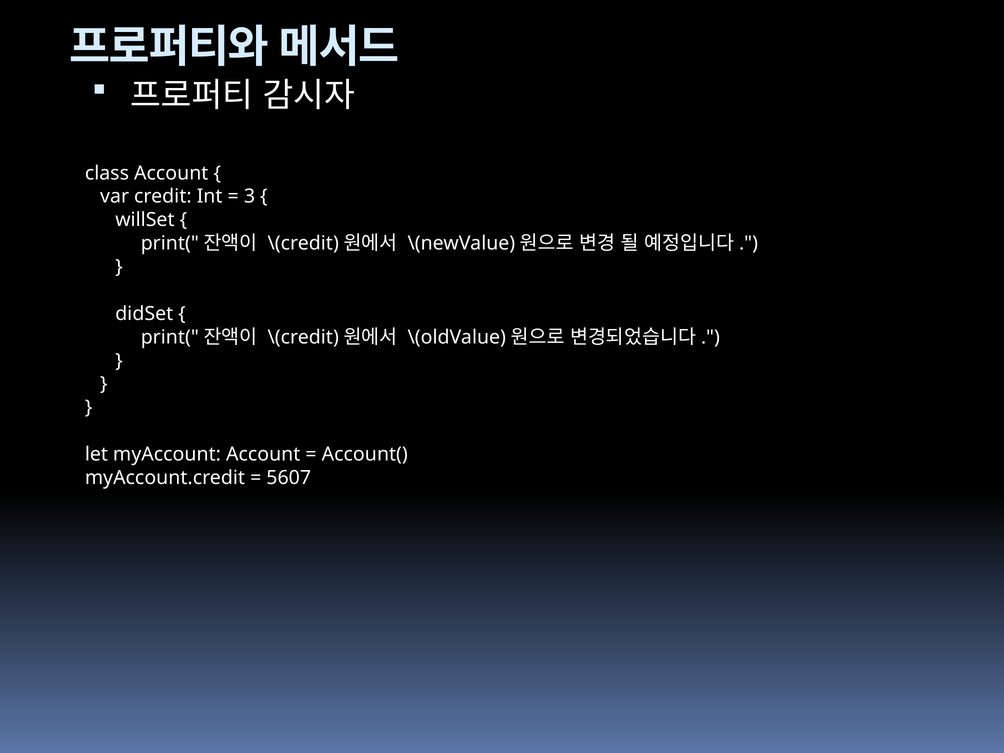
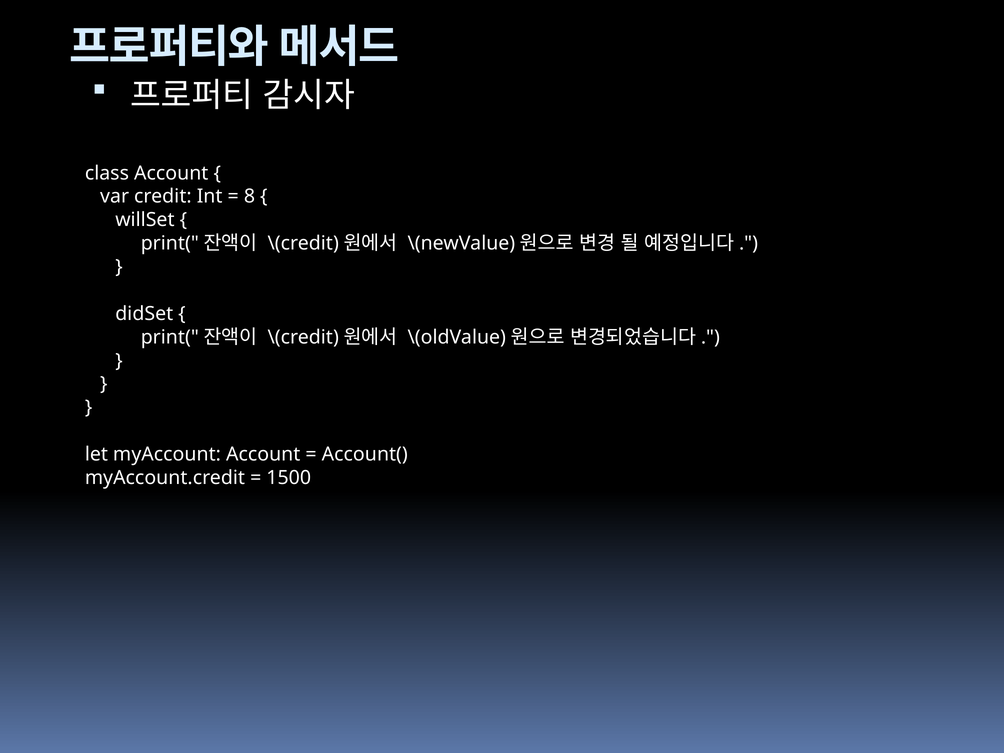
3: 3 -> 8
5607: 5607 -> 1500
